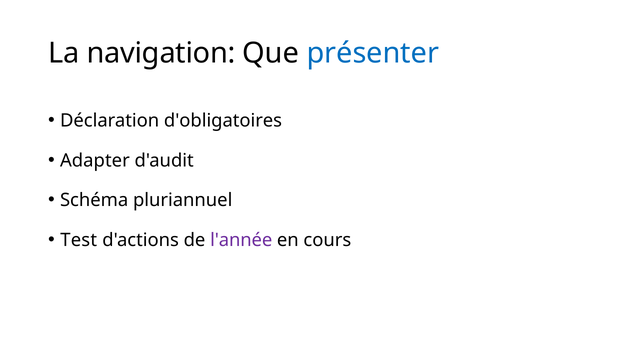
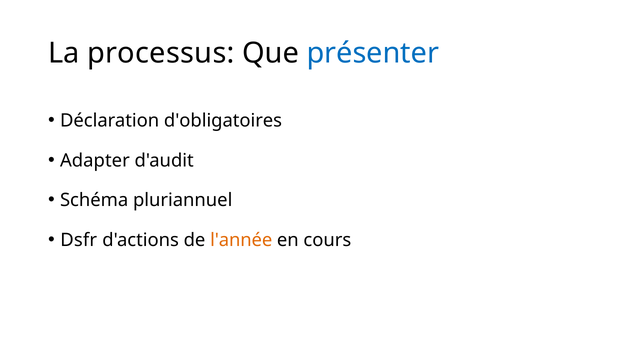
navigation: navigation -> processus
Test: Test -> Dsfr
l'année colour: purple -> orange
